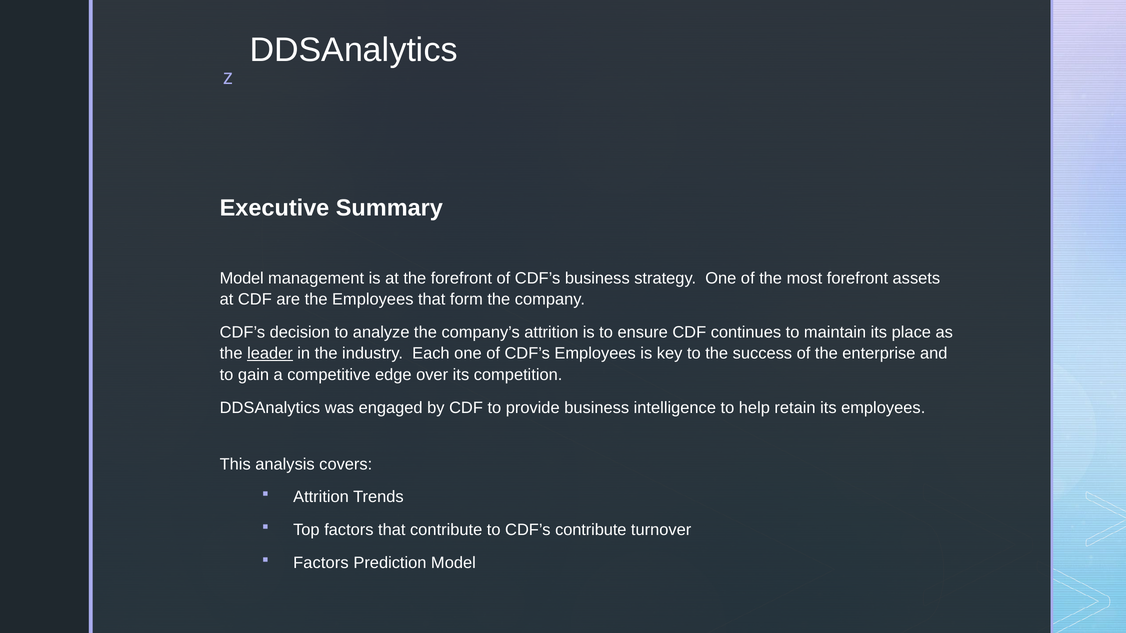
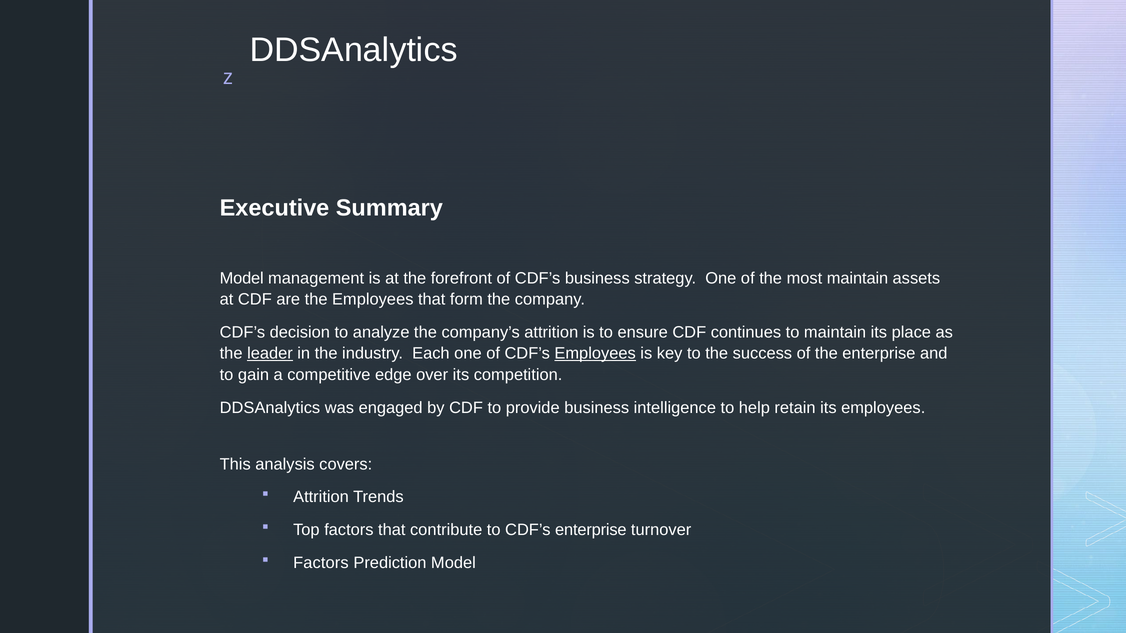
most forefront: forefront -> maintain
Employees at (595, 354) underline: none -> present
CDF’s contribute: contribute -> enterprise
